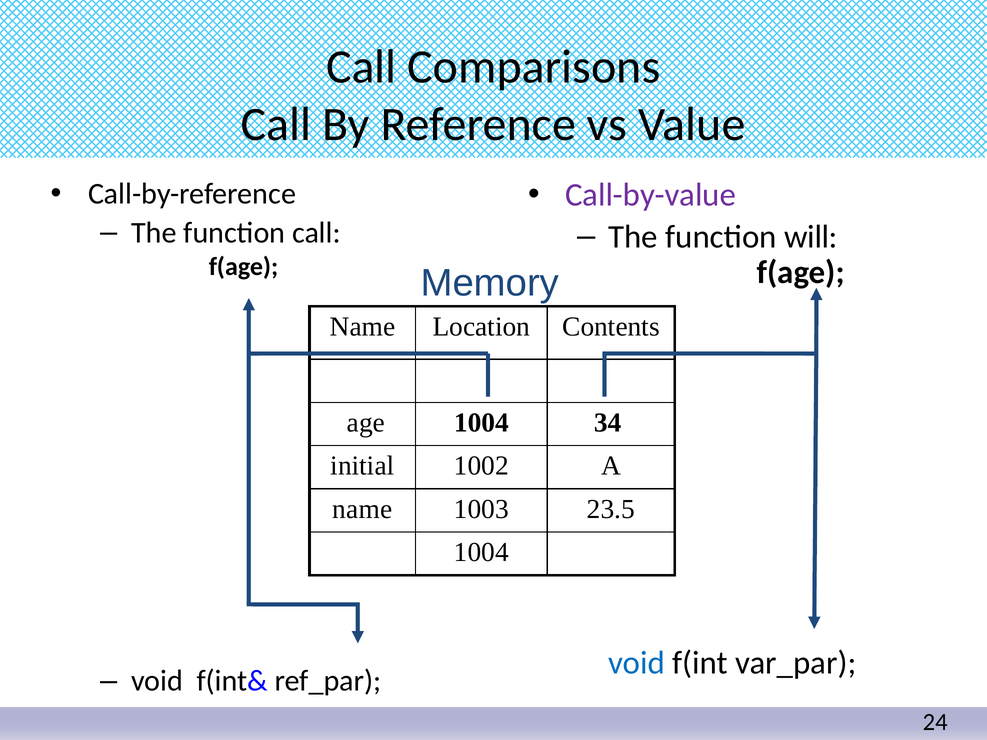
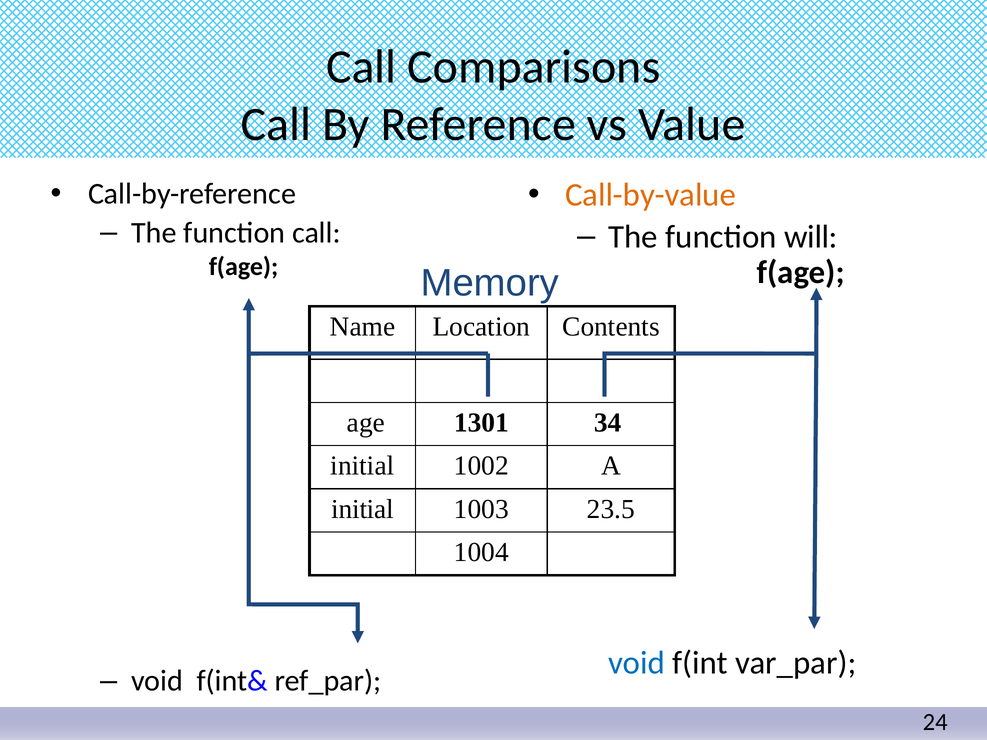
Call-by-value colour: purple -> orange
age 1004: 1004 -> 1301
name at (362, 509): name -> initial
